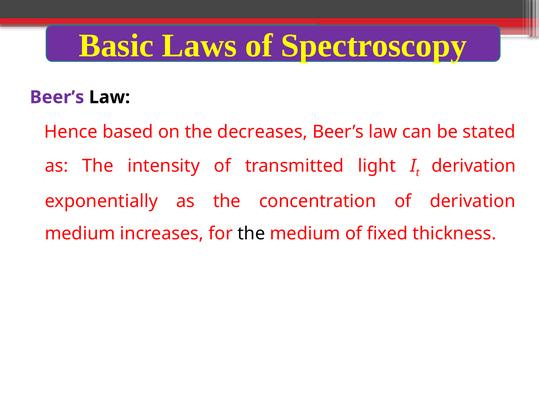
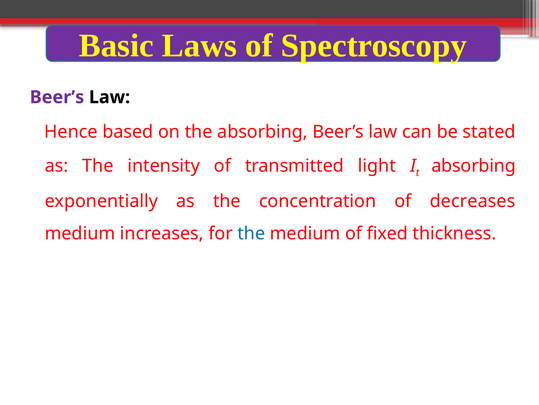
the decreases: decreases -> absorbing
derivation at (474, 165): derivation -> absorbing
of derivation: derivation -> decreases
the at (251, 233) colour: black -> blue
